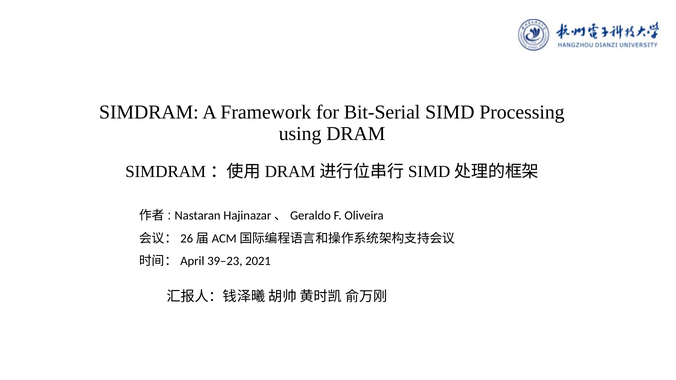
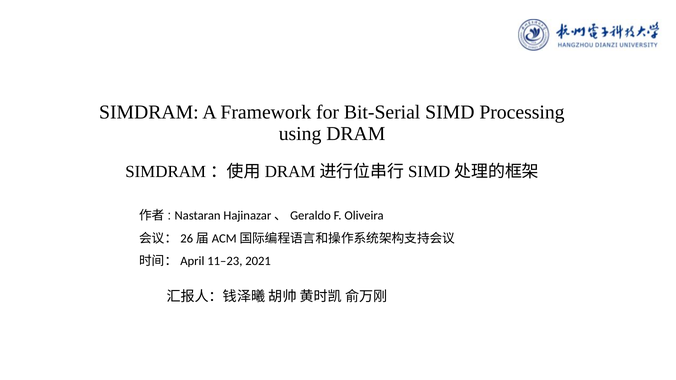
39–23: 39–23 -> 11–23
